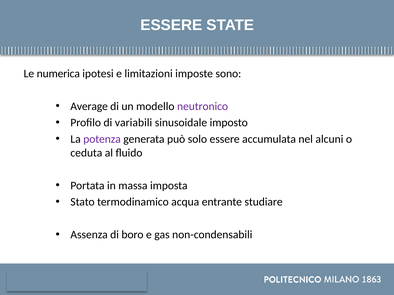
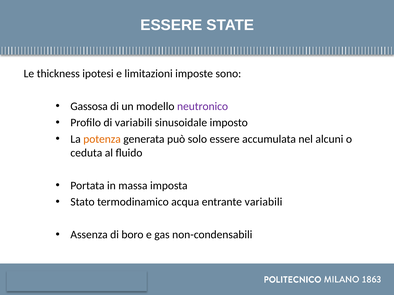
numerica: numerica -> thickness
Average: Average -> Gassosa
potenza colour: purple -> orange
entrante studiare: studiare -> variabili
